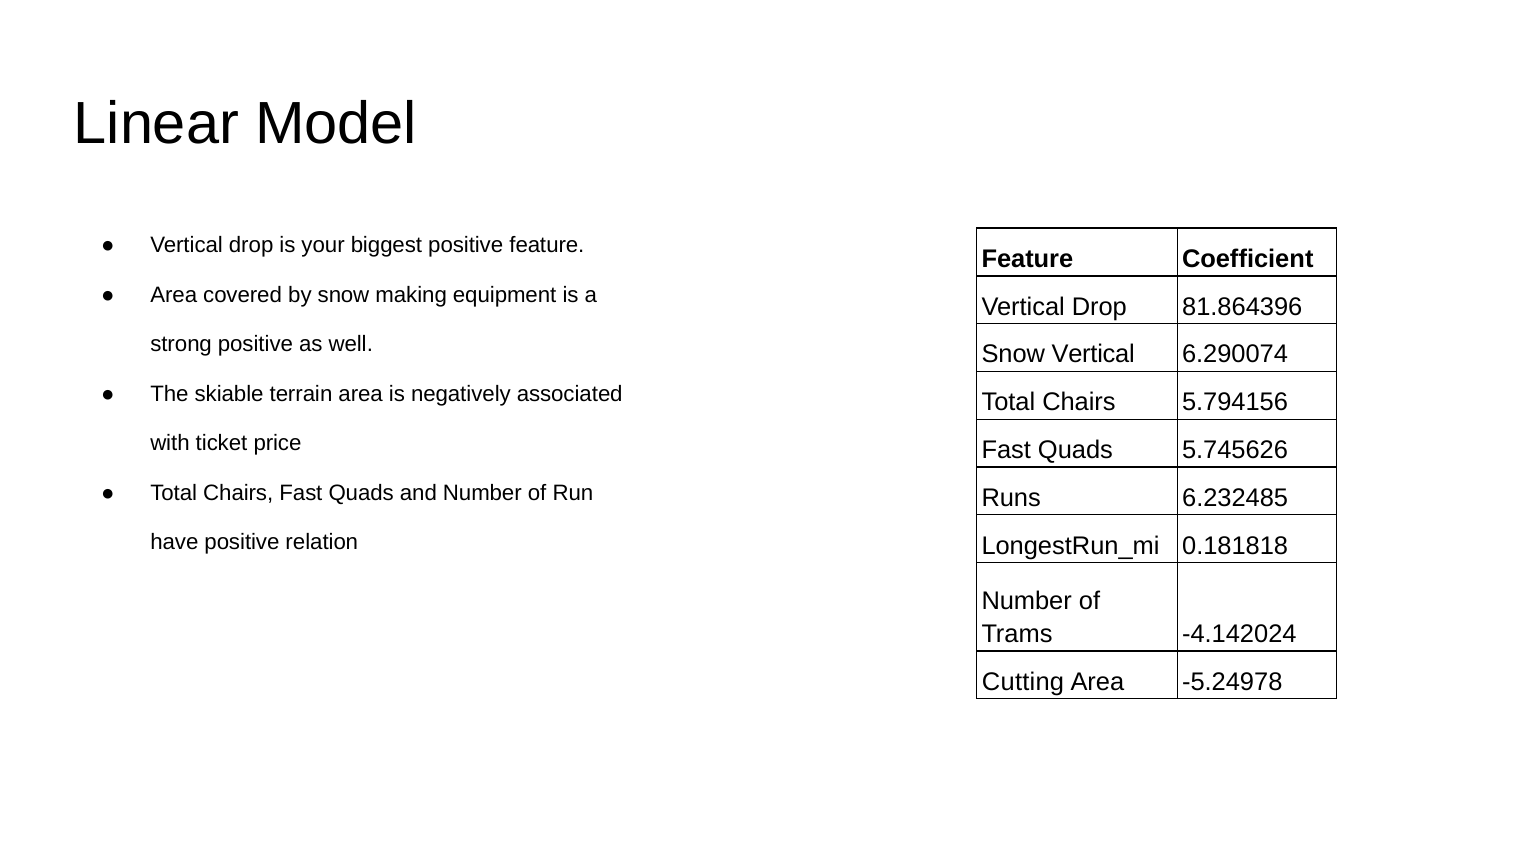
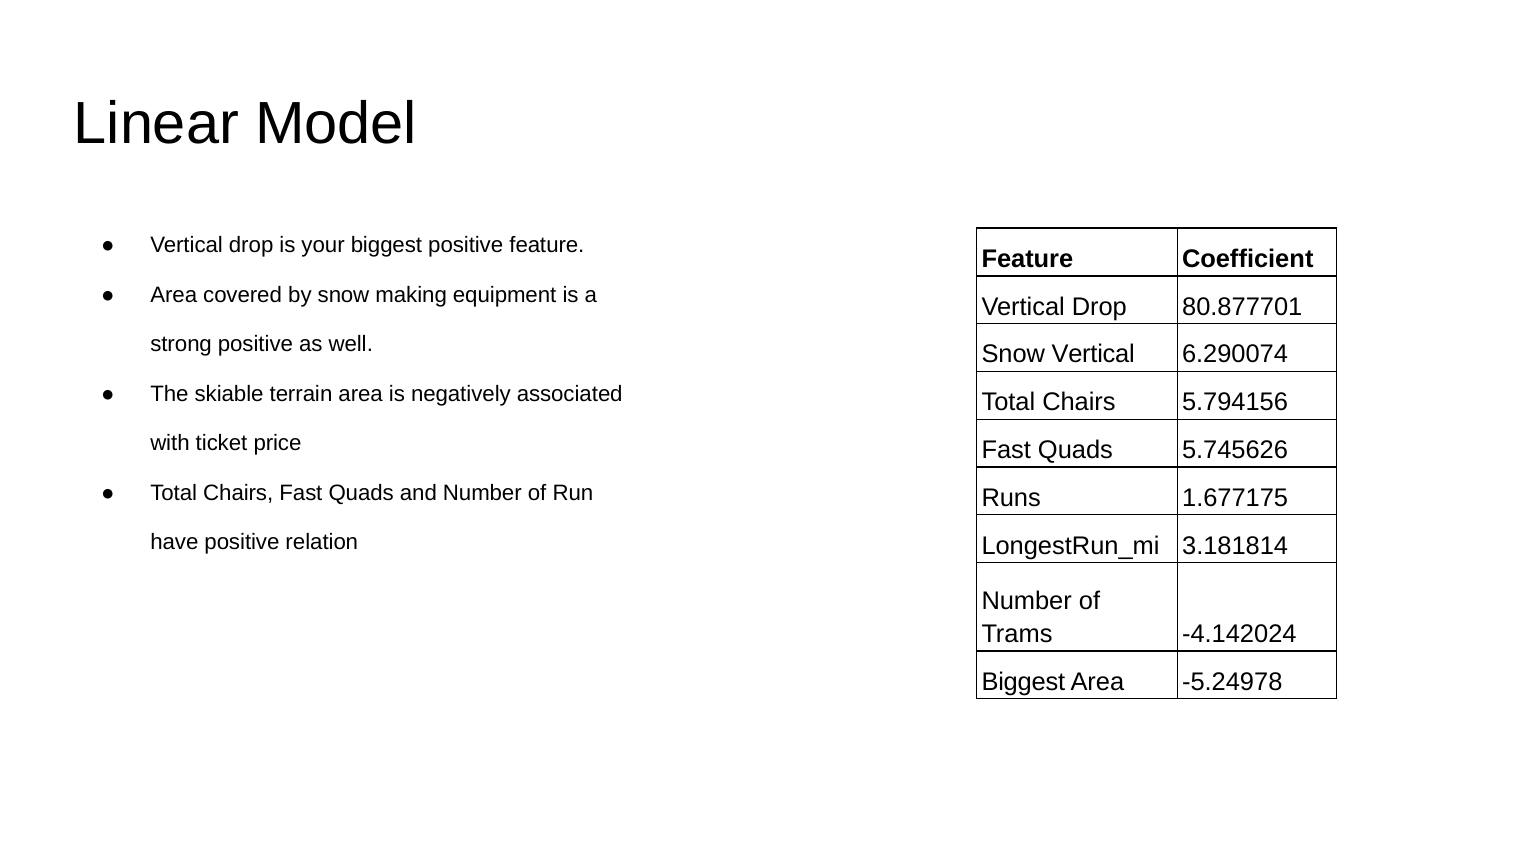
81.864396: 81.864396 -> 80.877701
6.232485: 6.232485 -> 1.677175
0.181818: 0.181818 -> 3.181814
Cutting at (1023, 682): Cutting -> Biggest
